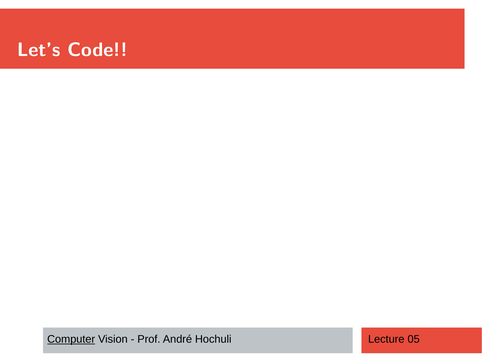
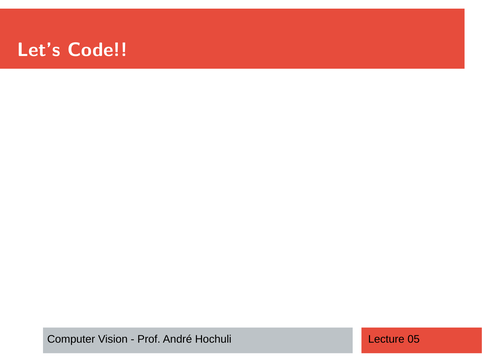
Computer underline: present -> none
